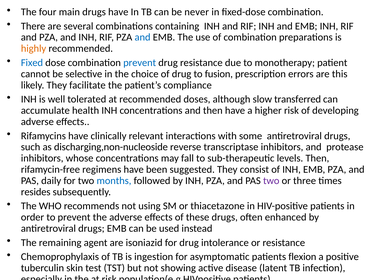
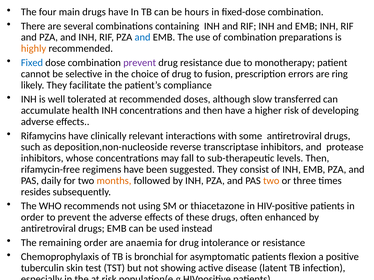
never: never -> hours
prevent at (140, 63) colour: blue -> purple
this: this -> ring
discharging,non-nucleoside: discharging,non-nucleoside -> deposition,non-nucleoside
months colour: blue -> orange
two at (271, 181) colour: purple -> orange
remaining agent: agent -> order
isoniazid: isoniazid -> anaemia
ingestion: ingestion -> bronchial
